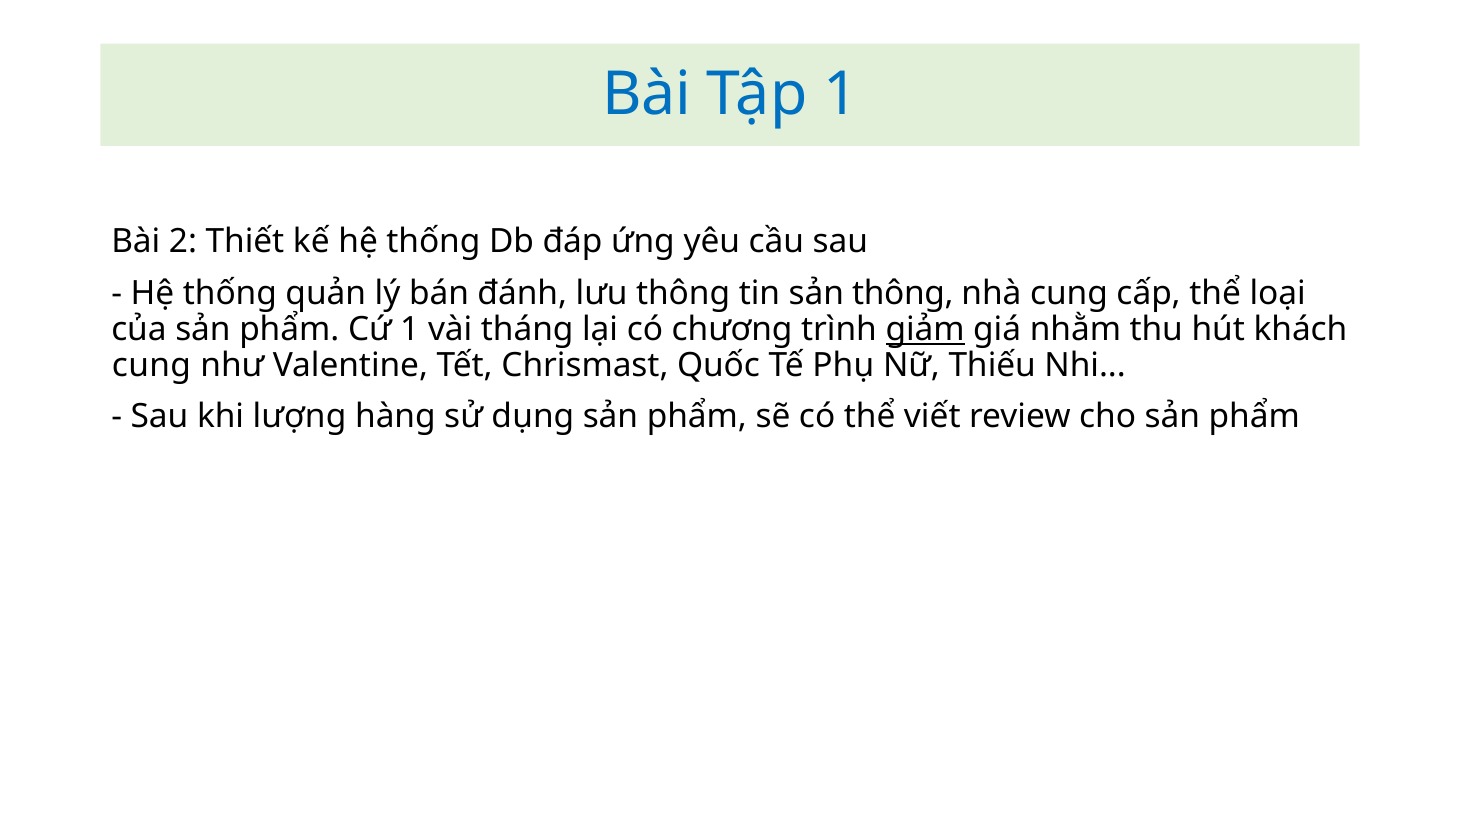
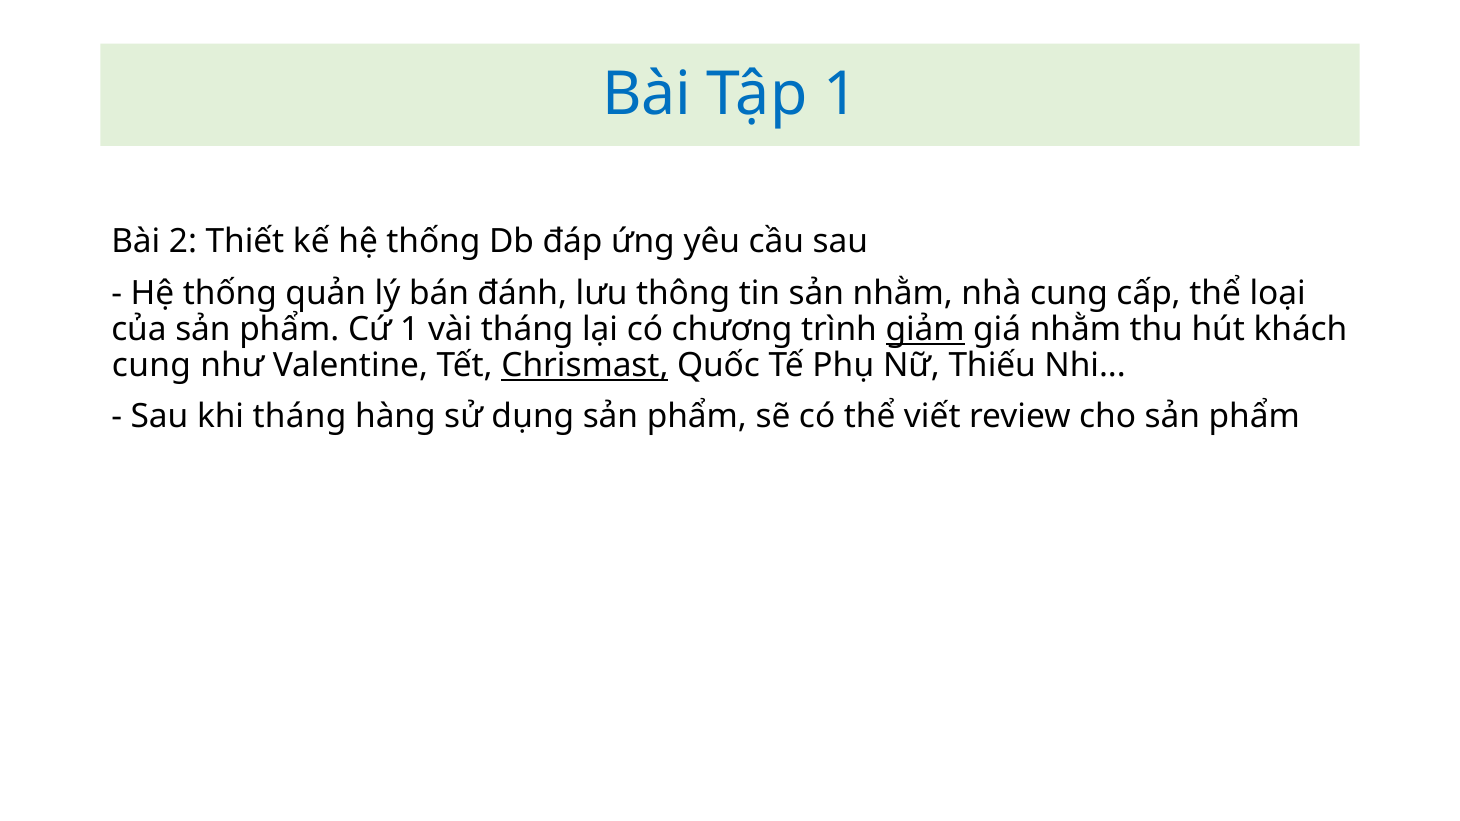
sản thông: thông -> nhằm
Chrismast underline: none -> present
khi lượng: lượng -> tháng
